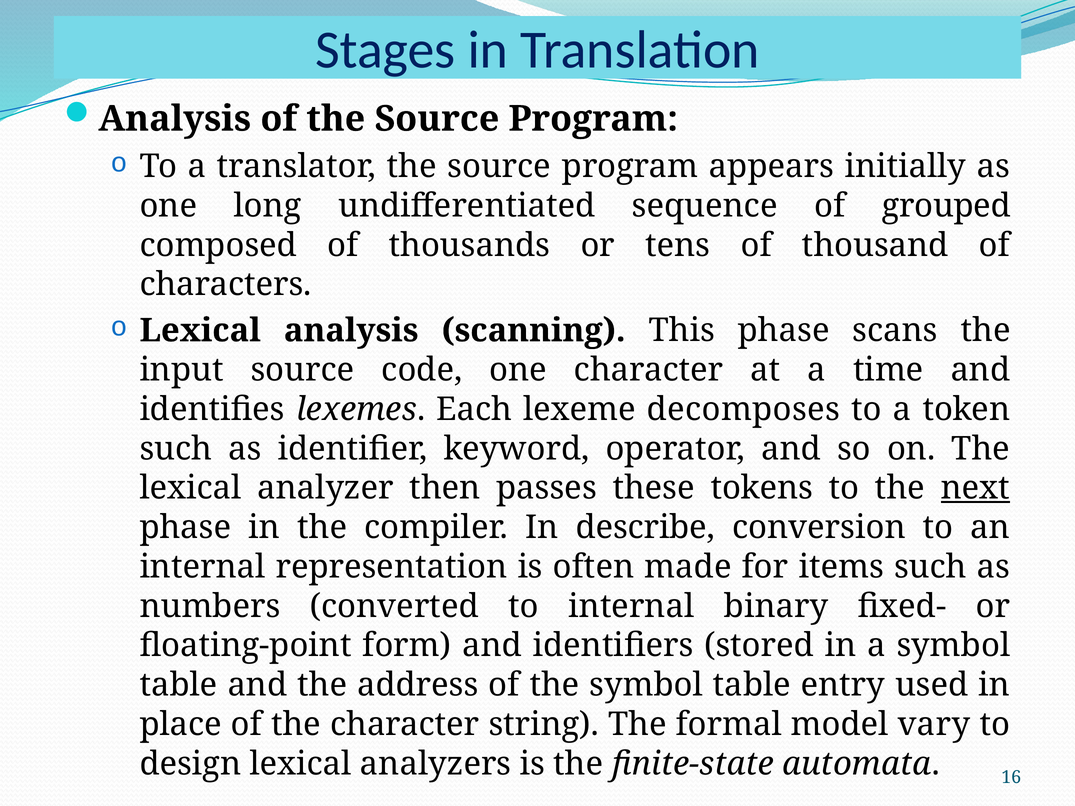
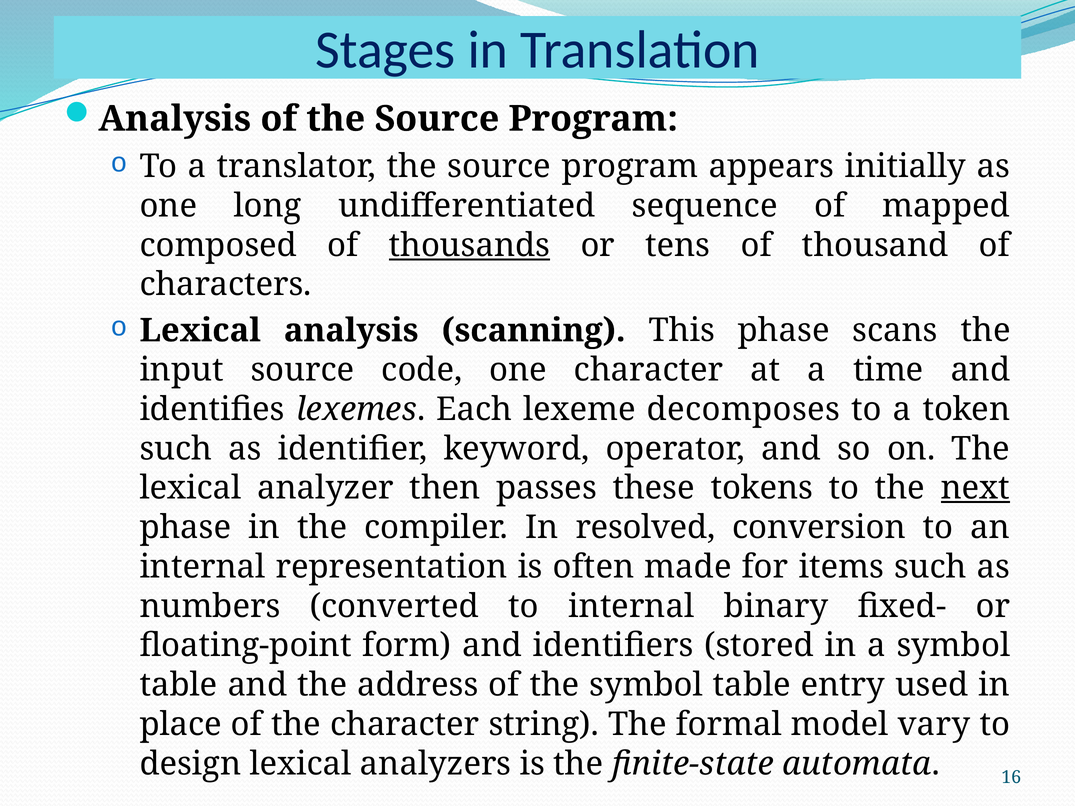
grouped: grouped -> mapped
thousands underline: none -> present
describe: describe -> resolved
